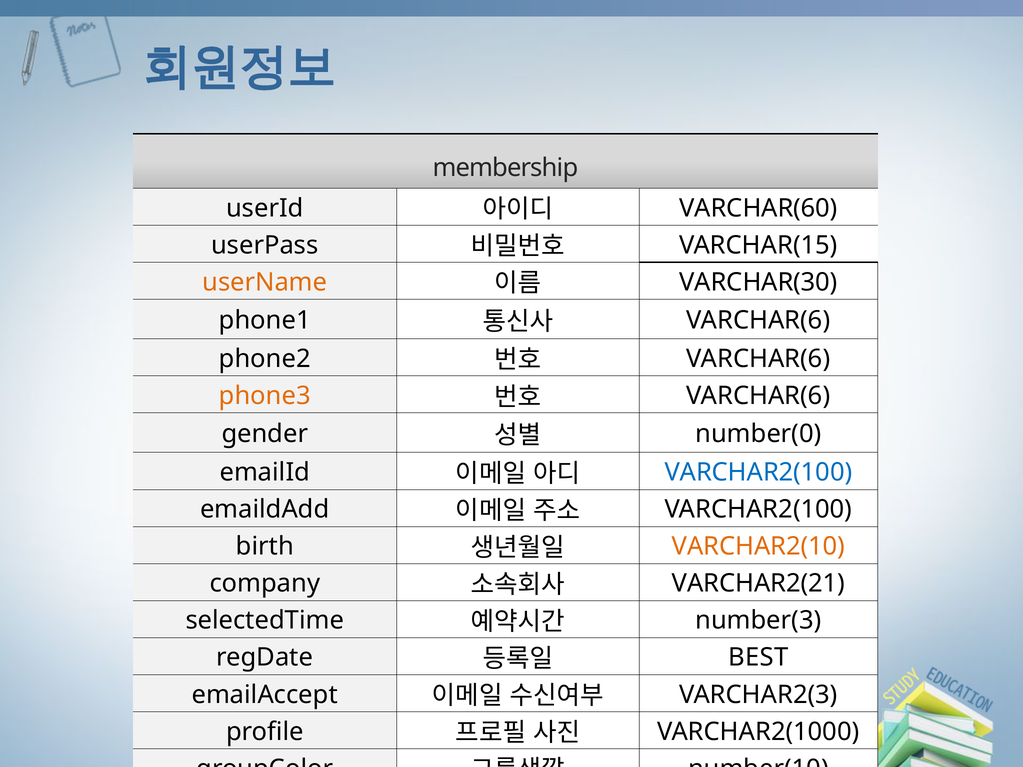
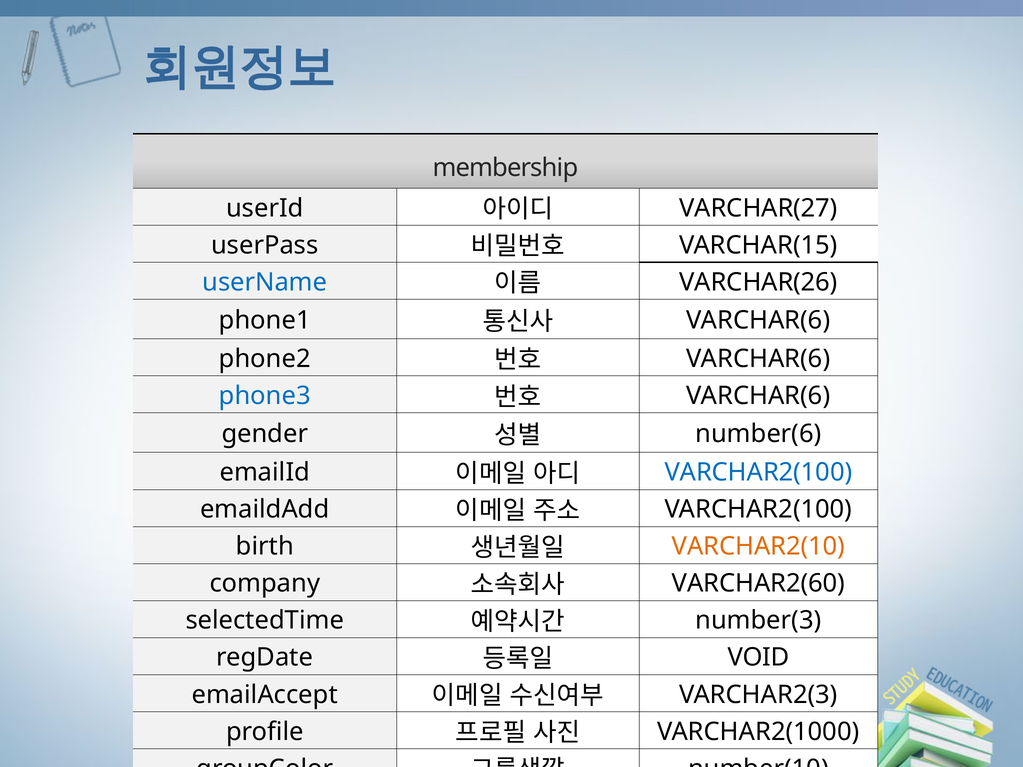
VARCHAR(60: VARCHAR(60 -> VARCHAR(27
userName colour: orange -> blue
VARCHAR(30: VARCHAR(30 -> VARCHAR(26
phone3 colour: orange -> blue
number(0: number(0 -> number(6
VARCHAR2(21: VARCHAR2(21 -> VARCHAR2(60
BEST: BEST -> VOID
